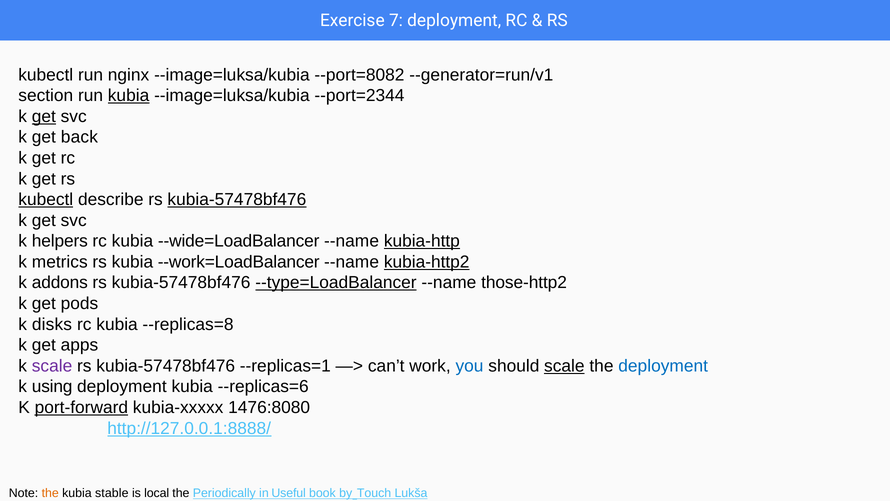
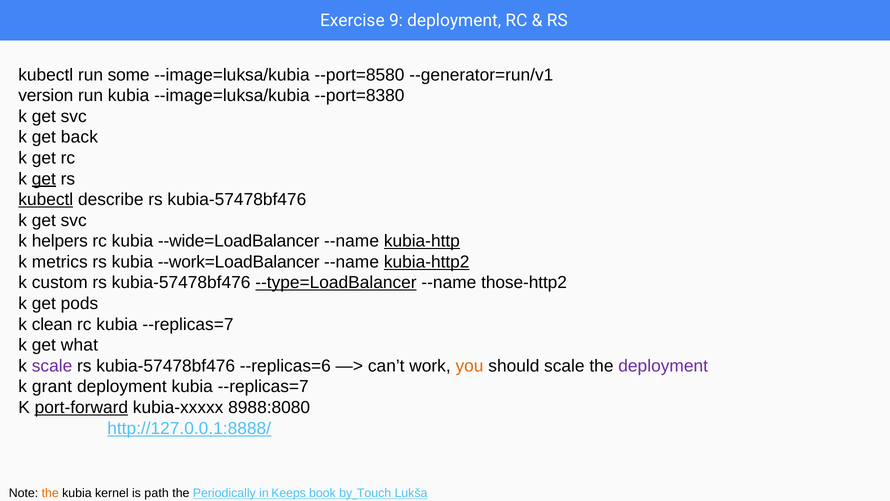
7: 7 -> 9
nginx: nginx -> some
--port=8082: --port=8082 -> --port=8580
section: section -> version
kubia at (129, 96) underline: present -> none
--port=2344: --port=2344 -> --port=8380
get at (44, 116) underline: present -> none
get at (44, 179) underline: none -> present
kubia-57478bf476 at (237, 199) underline: present -> none
addons: addons -> custom
disks: disks -> clean
rc kubia --replicas=8: --replicas=8 -> --replicas=7
apps: apps -> what
--replicas=1: --replicas=1 -> --replicas=6
you colour: blue -> orange
scale at (564, 366) underline: present -> none
deployment at (663, 366) colour: blue -> purple
using: using -> grant
deployment kubia --replicas=6: --replicas=6 -> --replicas=7
1476:8080: 1476:8080 -> 8988:8080
stable: stable -> kernel
local: local -> path
Useful: Useful -> Keeps
